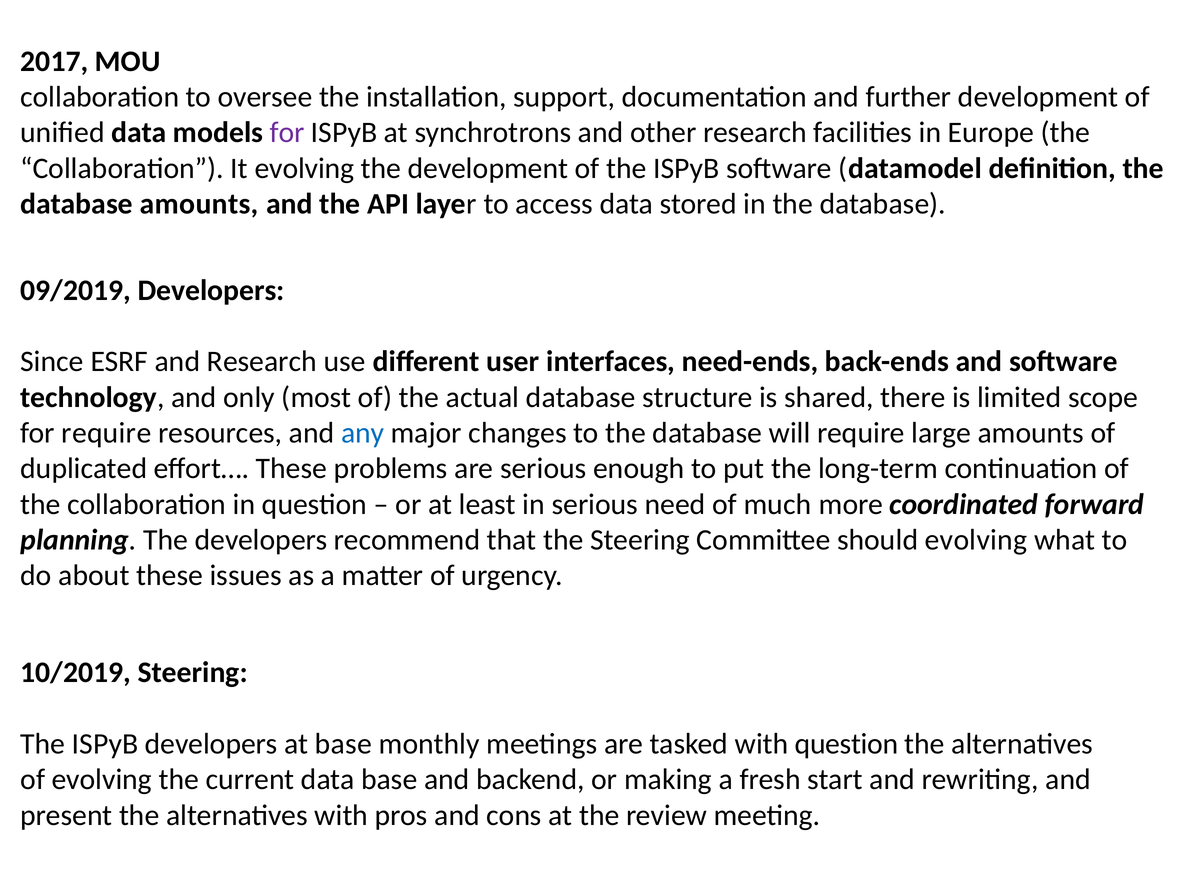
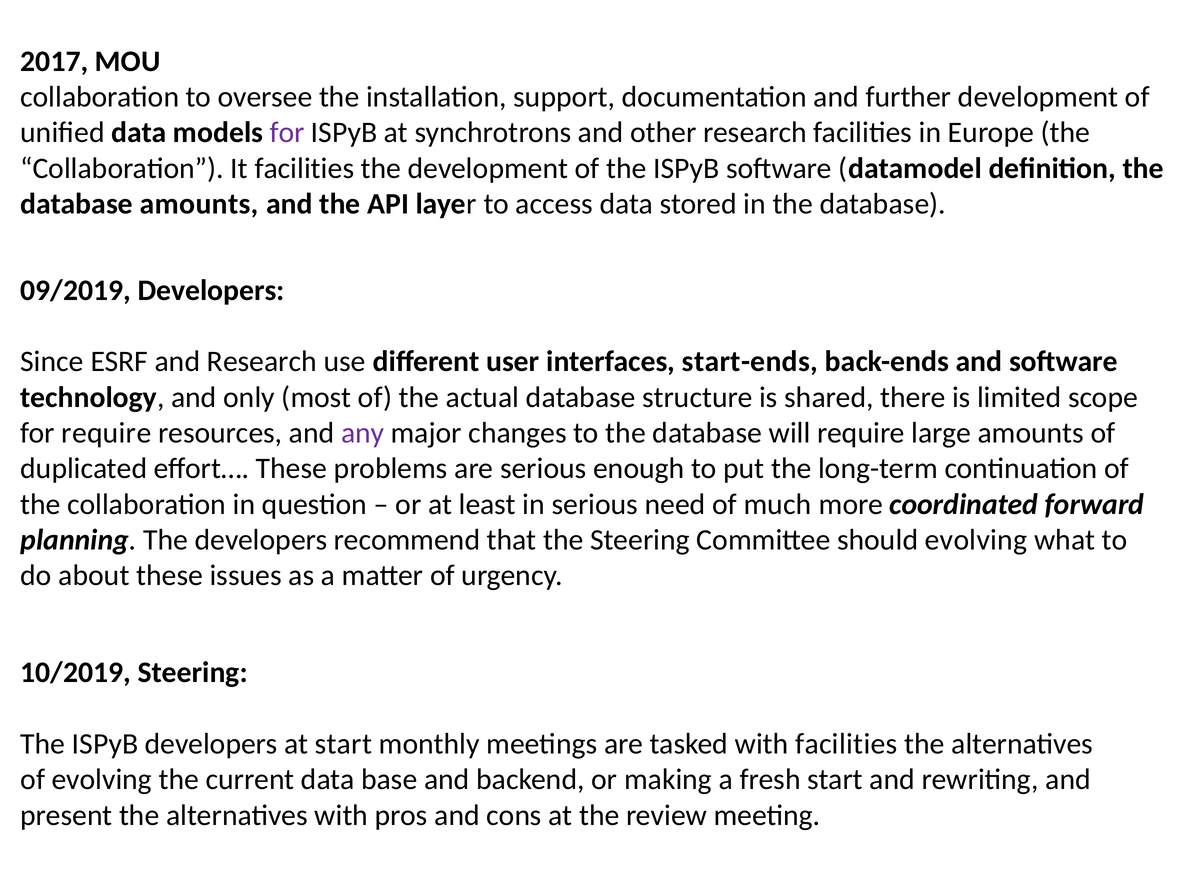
It evolving: evolving -> facilities
need-ends: need-ends -> start-ends
any colour: blue -> purple
at base: base -> start
with question: question -> facilities
